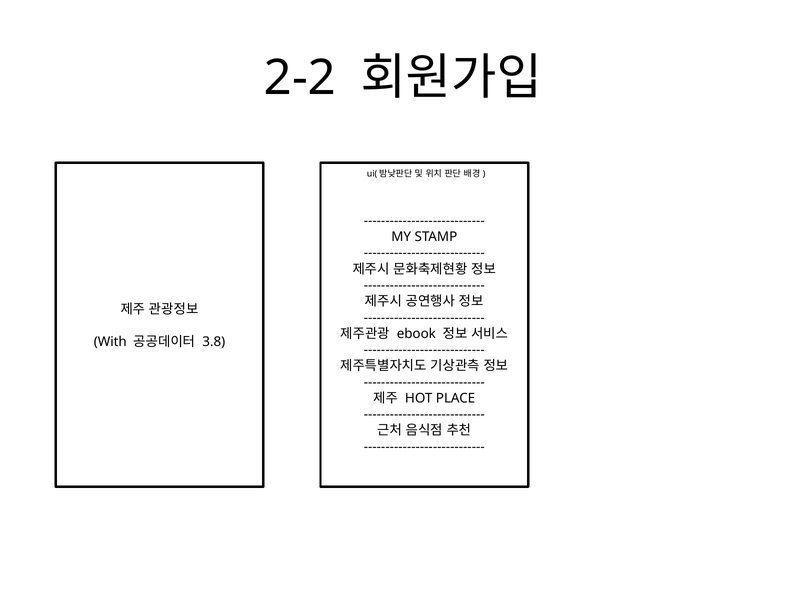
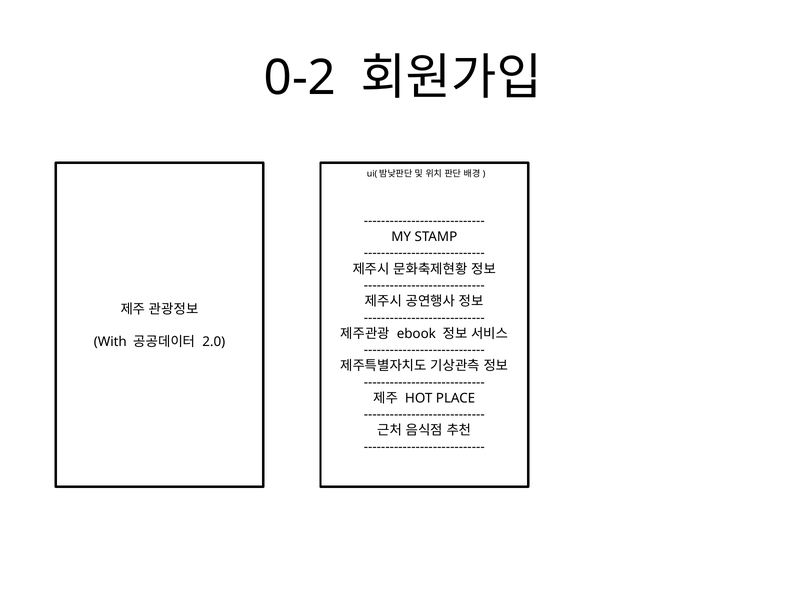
2-2: 2-2 -> 0-2
3.8: 3.8 -> 2.0
